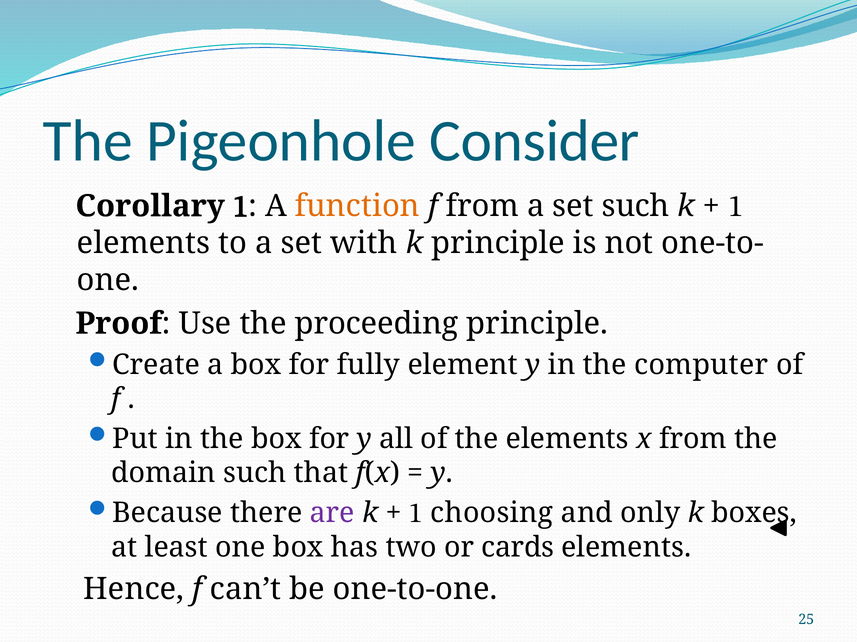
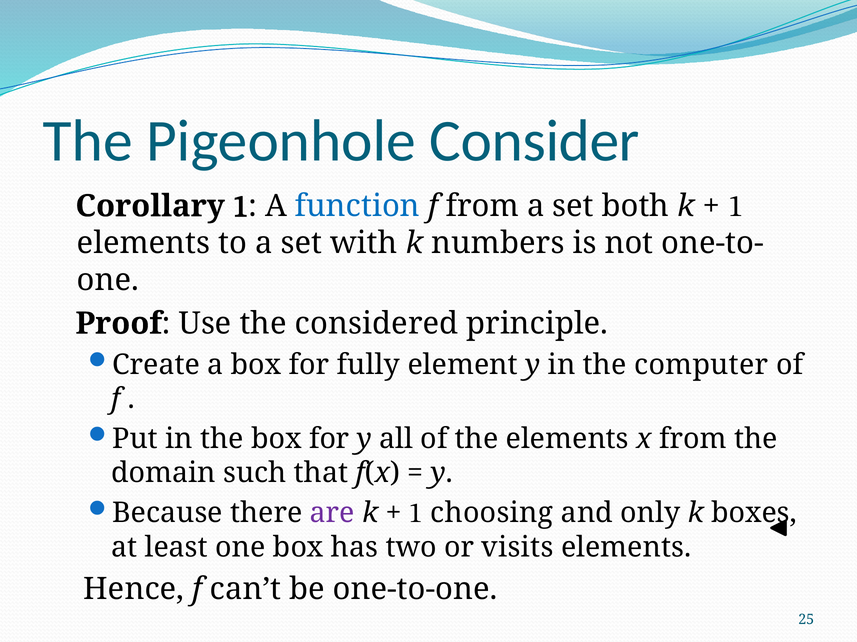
function colour: orange -> blue
set such: such -> both
k principle: principle -> numbers
proceeding: proceeding -> considered
cards: cards -> visits
